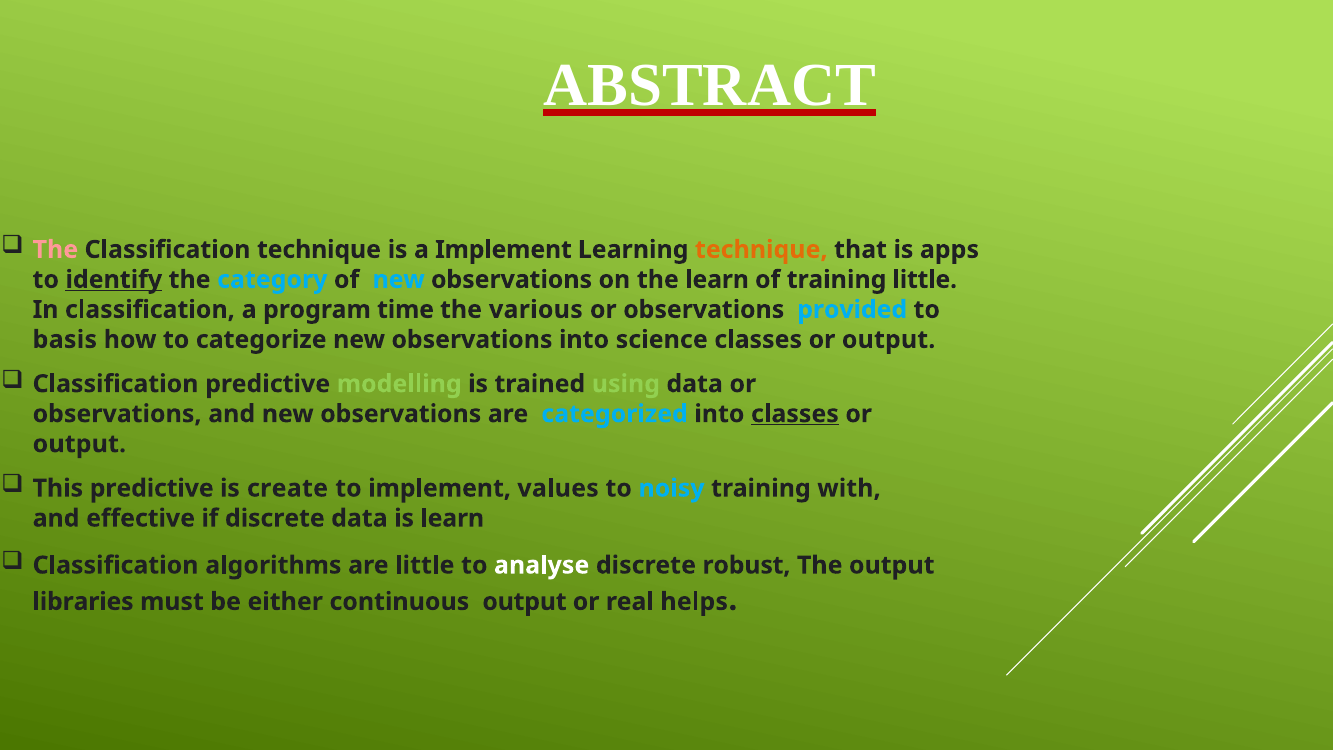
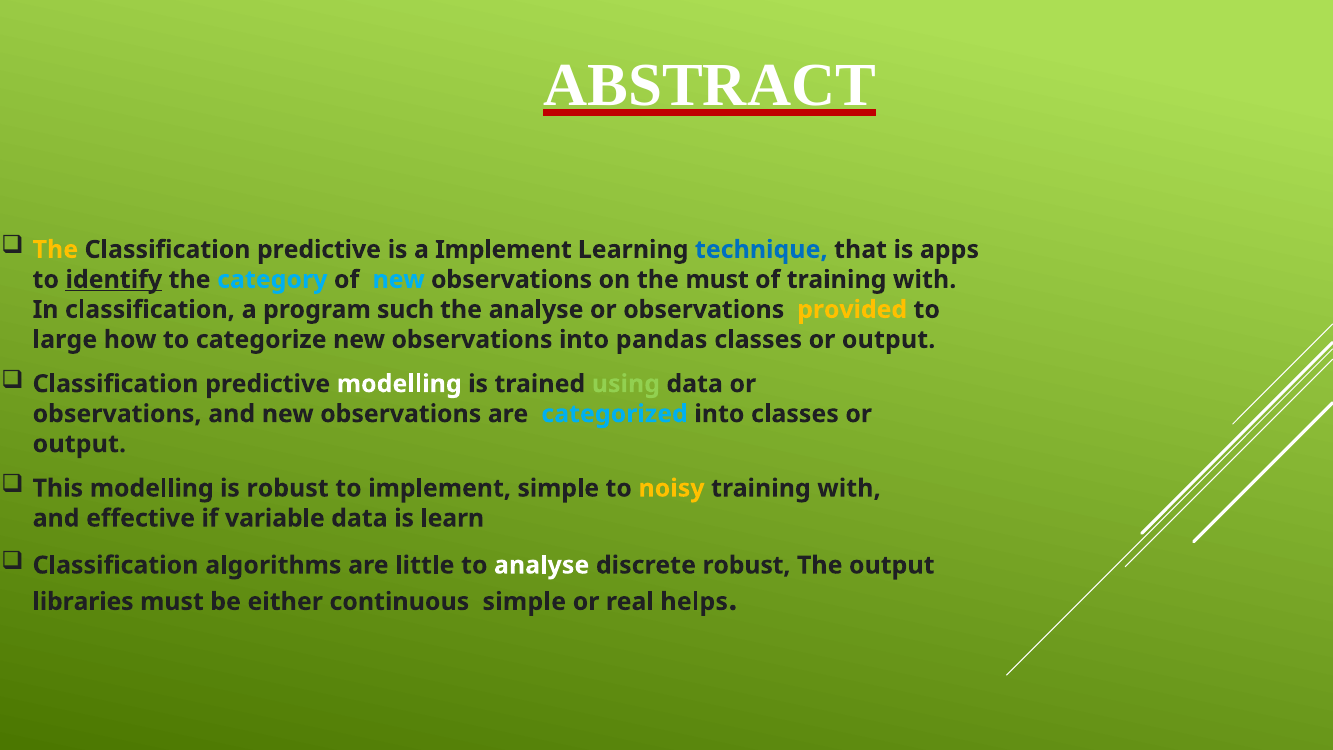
The at (55, 250) colour: pink -> yellow
technique at (319, 250): technique -> predictive
technique at (761, 250) colour: orange -> blue
the learn: learn -> must
of training little: little -> with
time: time -> such
the various: various -> analyse
provided colour: light blue -> yellow
basis: basis -> large
science: science -> pandas
modelling at (399, 384) colour: light green -> white
classes at (795, 414) underline: present -> none
This predictive: predictive -> modelling
is create: create -> robust
implement values: values -> simple
noisy colour: light blue -> yellow
if discrete: discrete -> variable
continuous output: output -> simple
